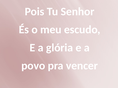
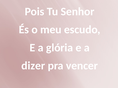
povo: povo -> dizer
